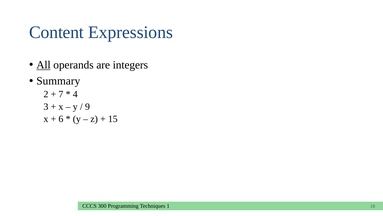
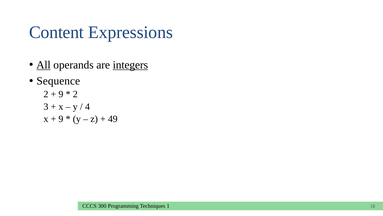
integers underline: none -> present
Summary: Summary -> Sequence
7 at (61, 94): 7 -> 9
4 at (75, 94): 4 -> 2
9: 9 -> 4
6 at (61, 119): 6 -> 9
15: 15 -> 49
